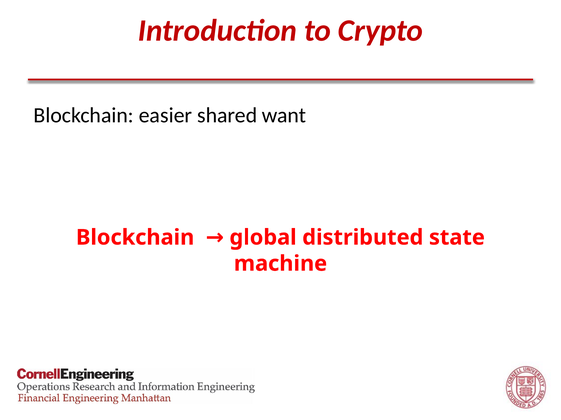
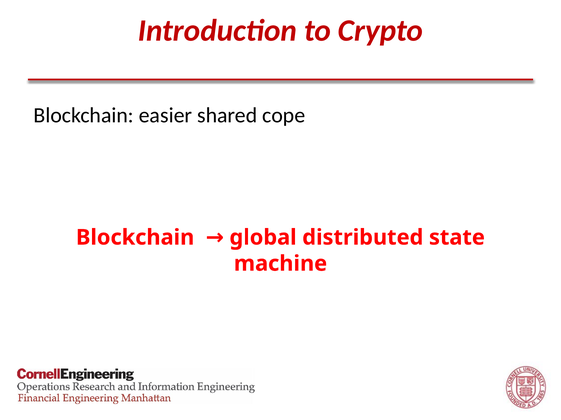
want: want -> cope
